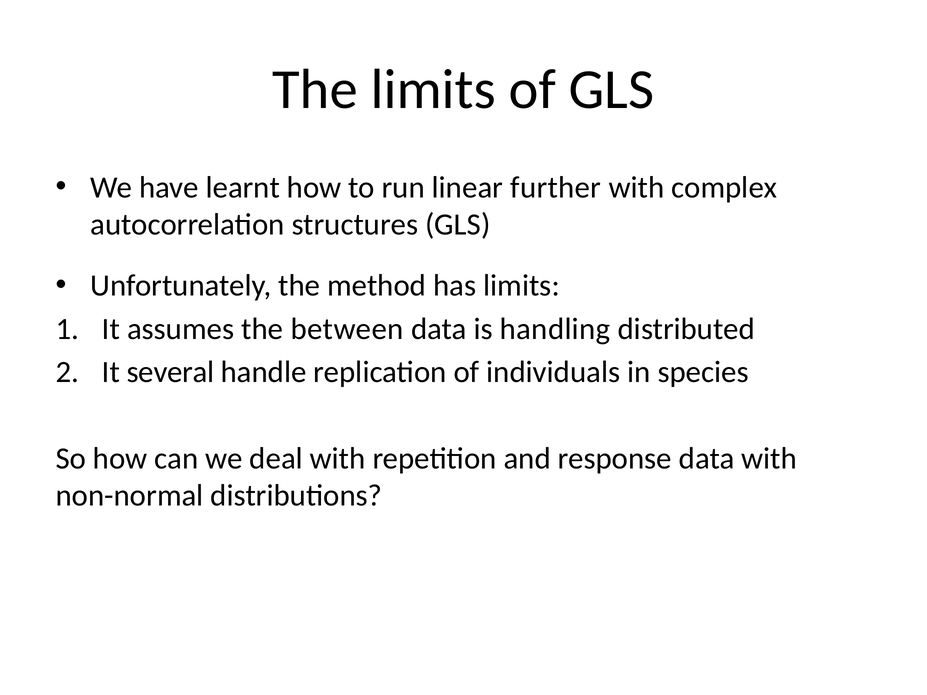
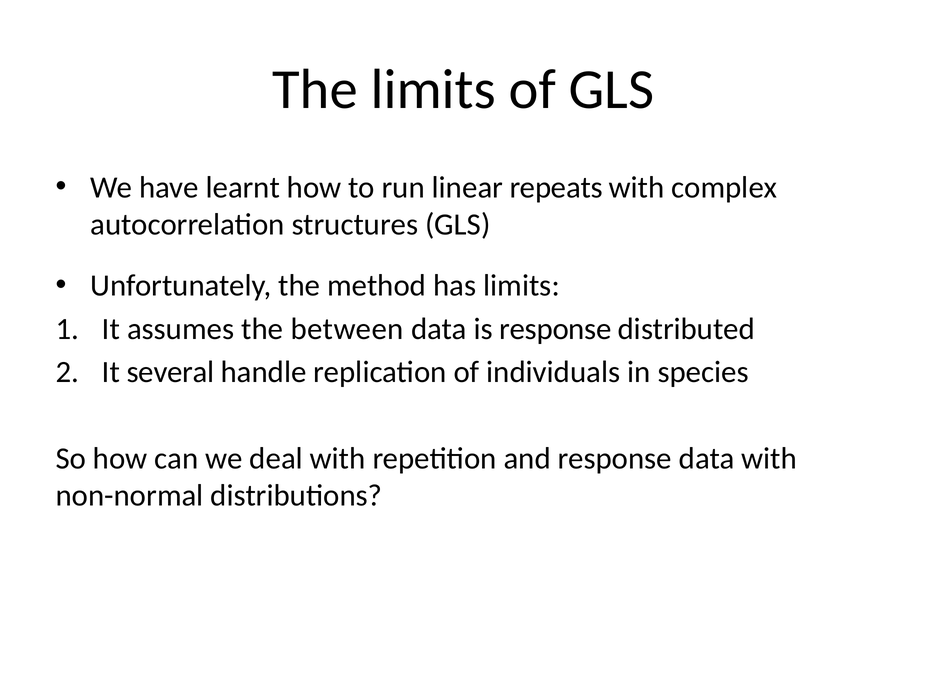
further: further -> repeats
is handling: handling -> response
